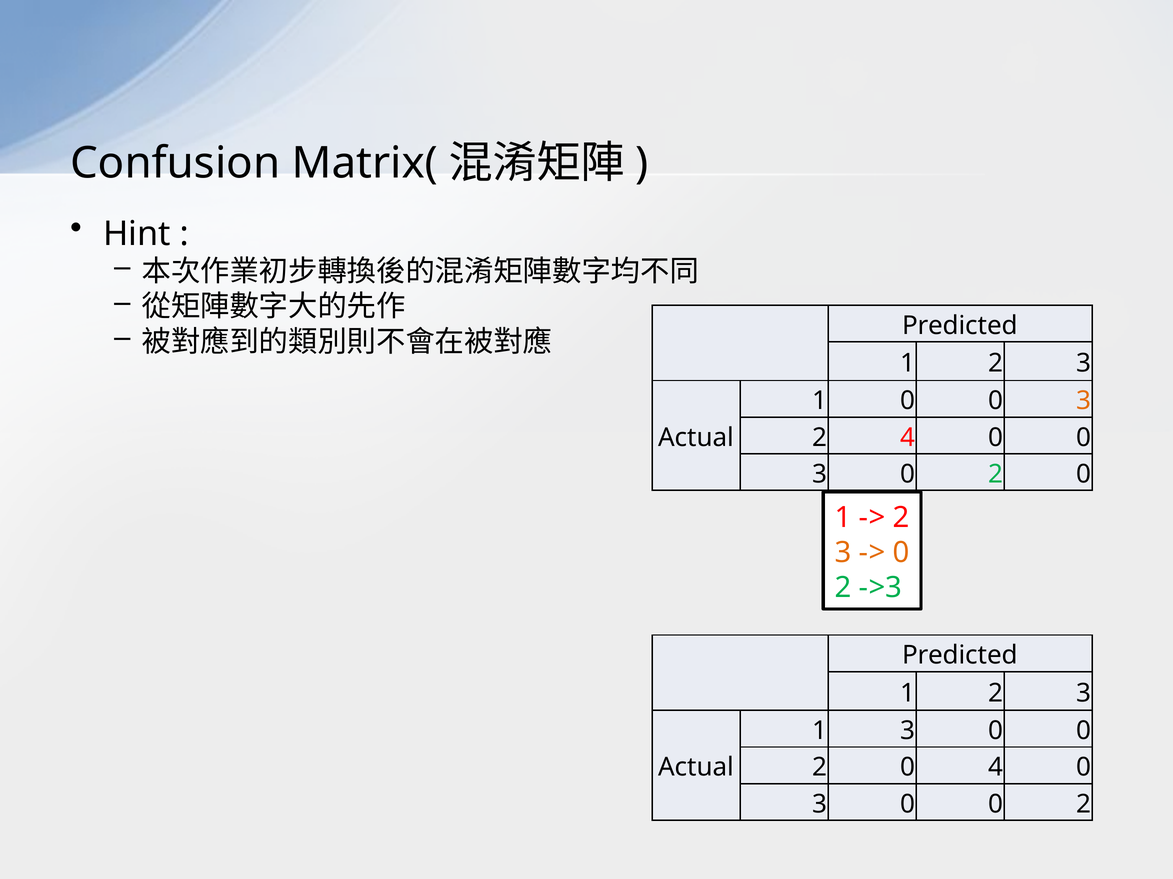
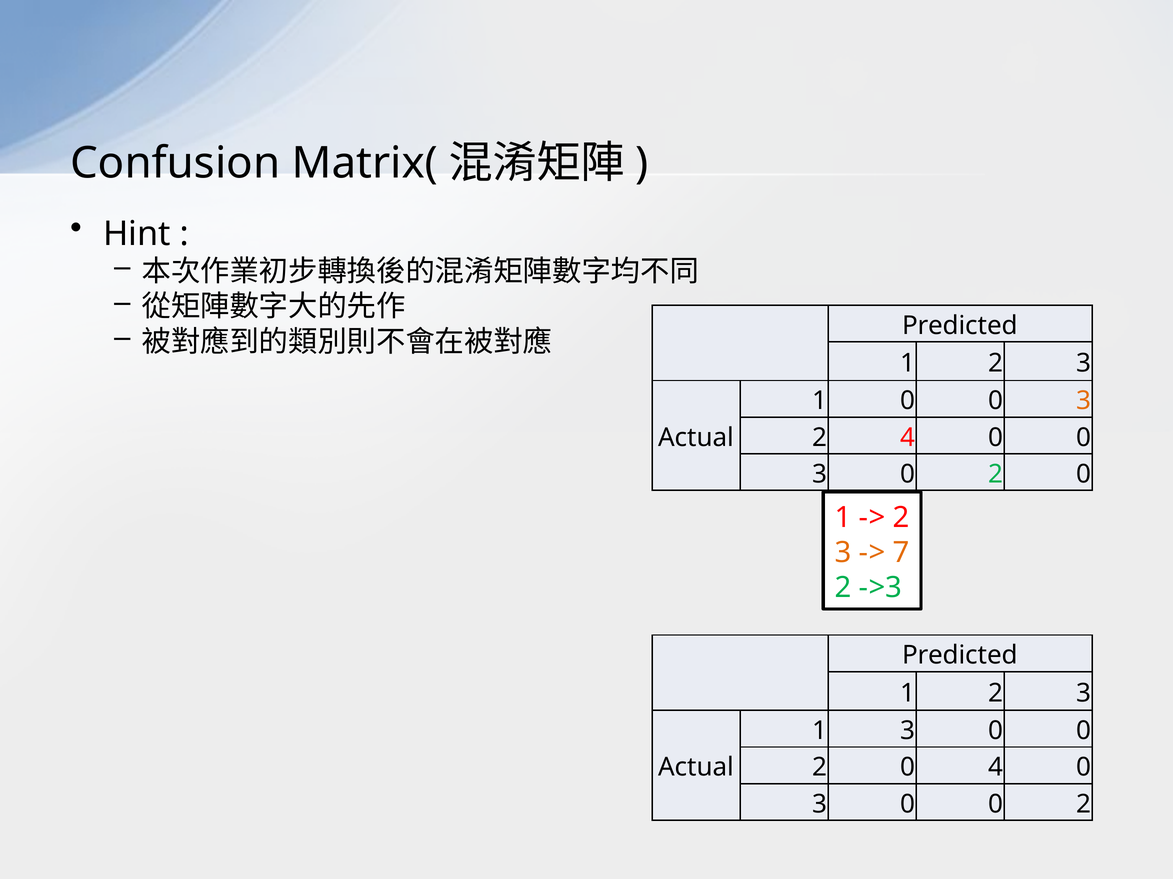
0 at (901, 553): 0 -> 7
